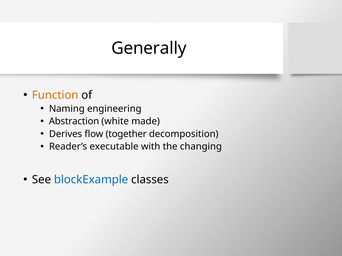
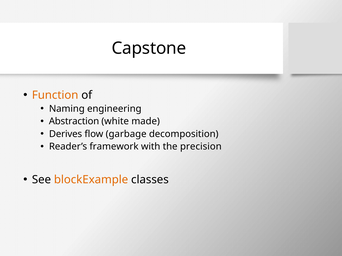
Generally: Generally -> Capstone
together: together -> garbage
executable: executable -> framework
changing: changing -> precision
blockExample colour: blue -> orange
